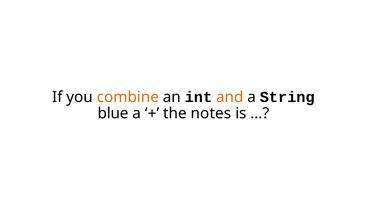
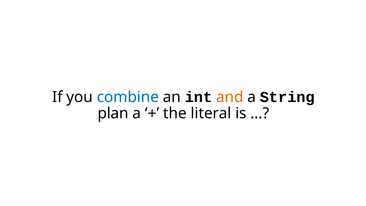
combine colour: orange -> blue
blue: blue -> plan
notes: notes -> literal
